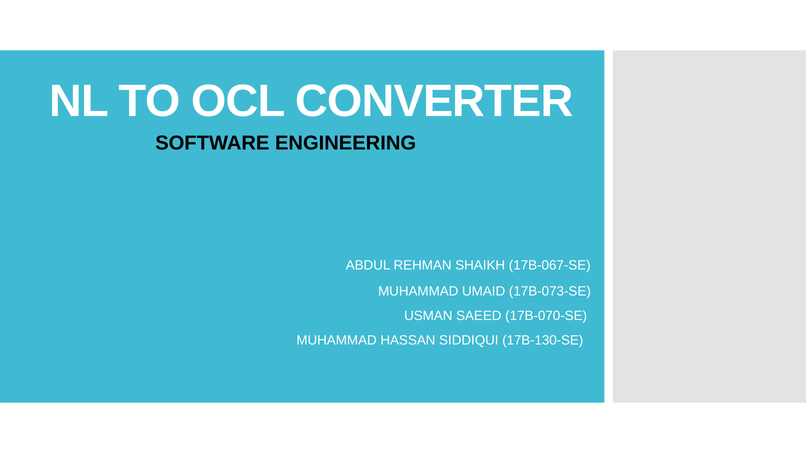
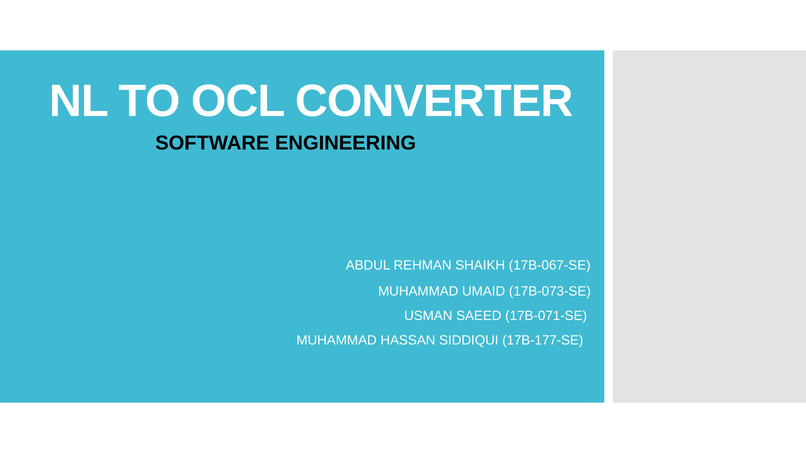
17B-070-SE: 17B-070-SE -> 17B-071-SE
17B-130-SE: 17B-130-SE -> 17B-177-SE
